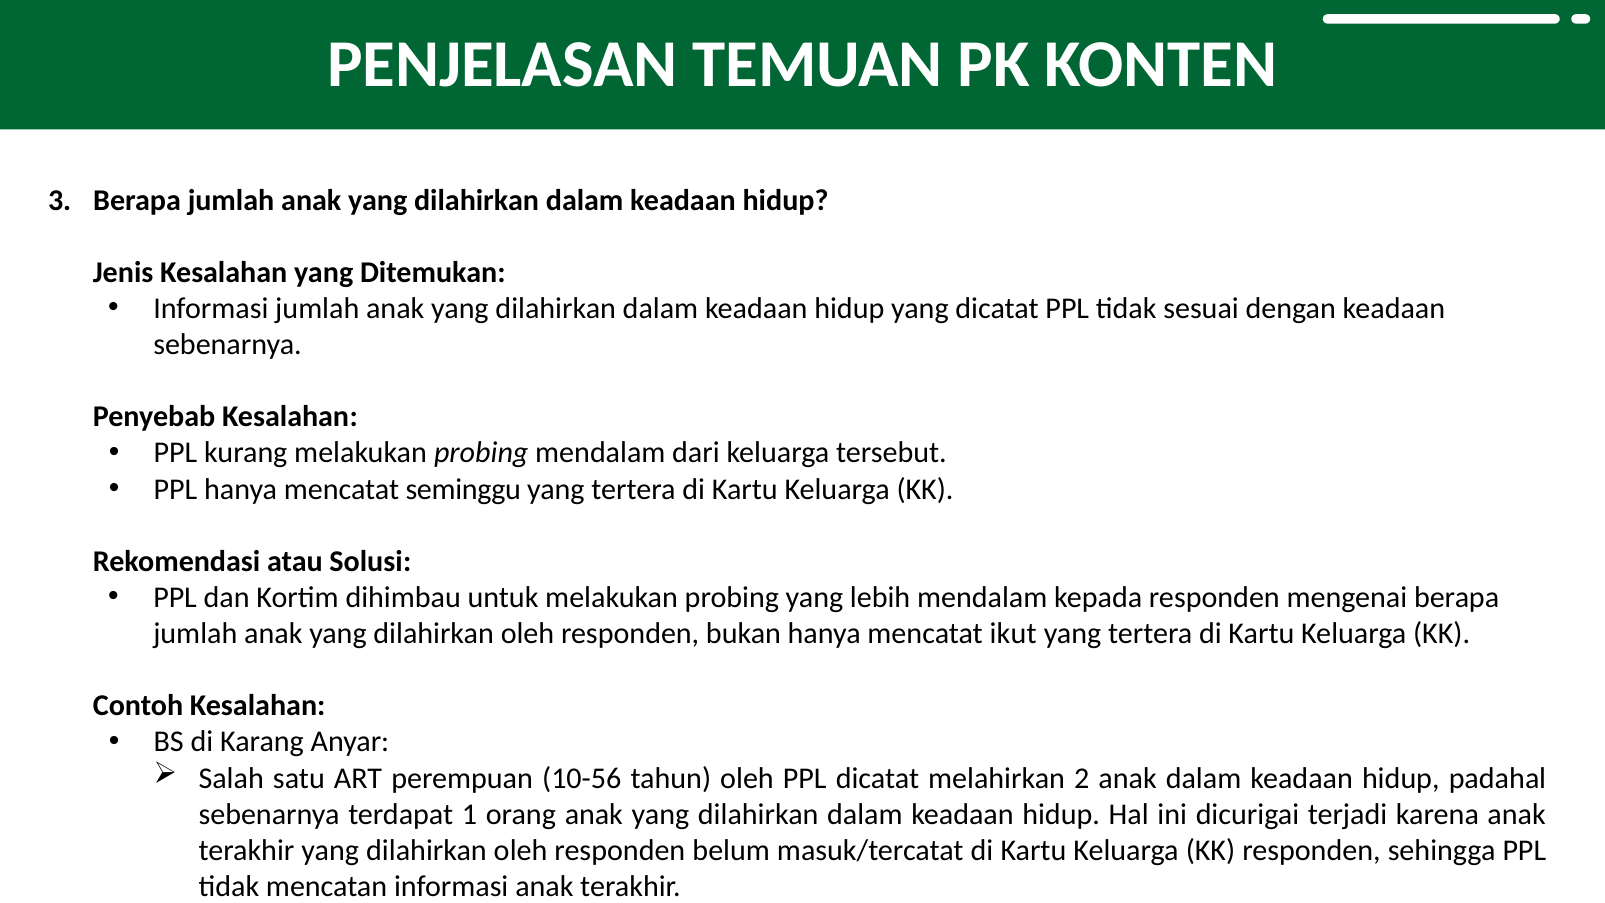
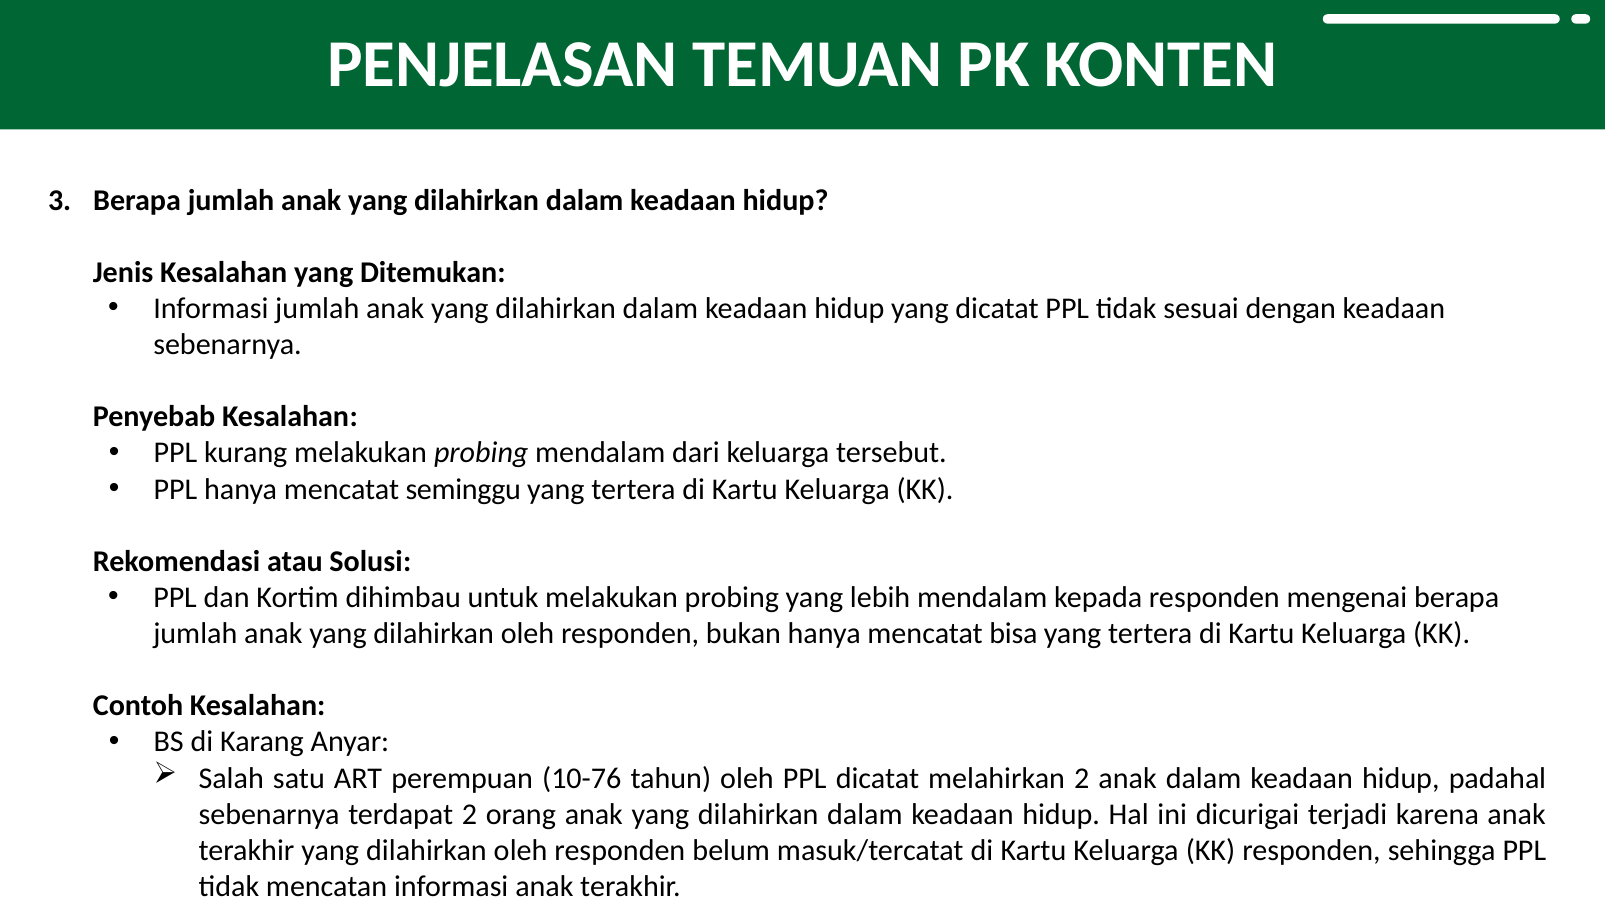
ikut: ikut -> bisa
10-56: 10-56 -> 10-76
terdapat 1: 1 -> 2
